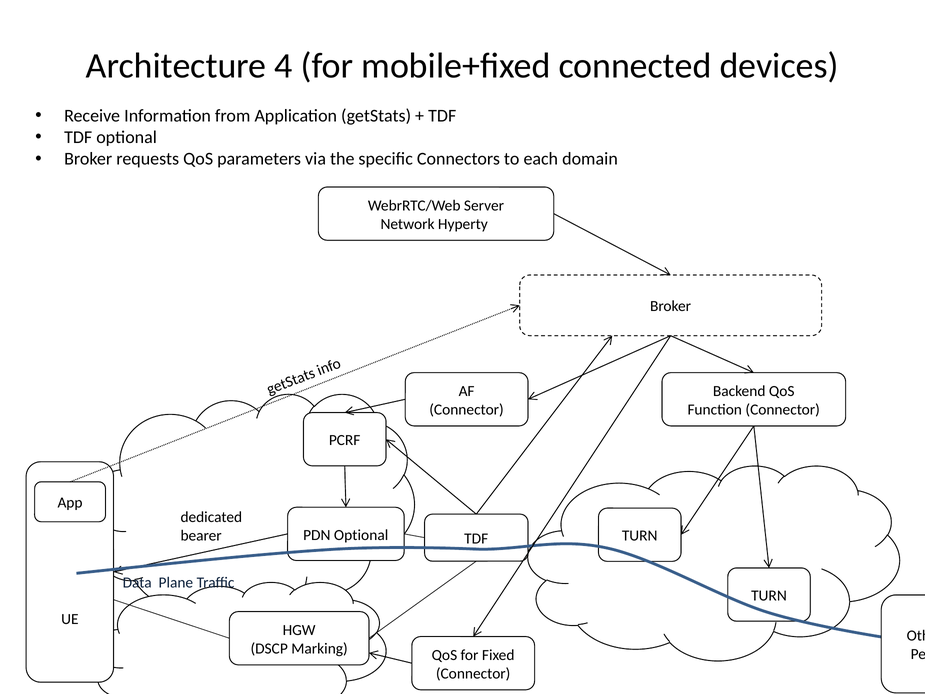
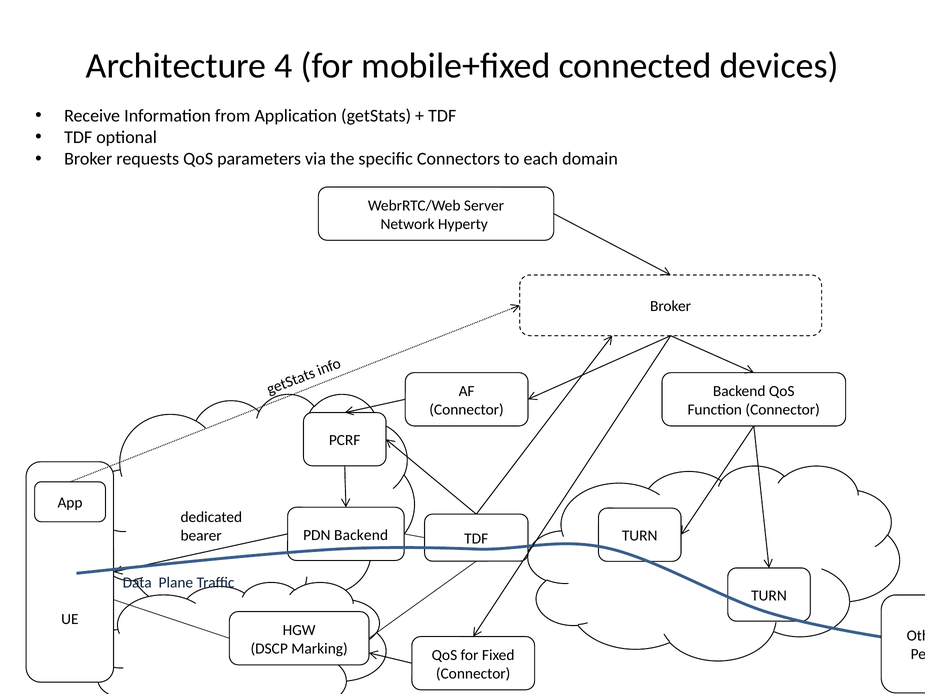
PDN Optional: Optional -> Backend
